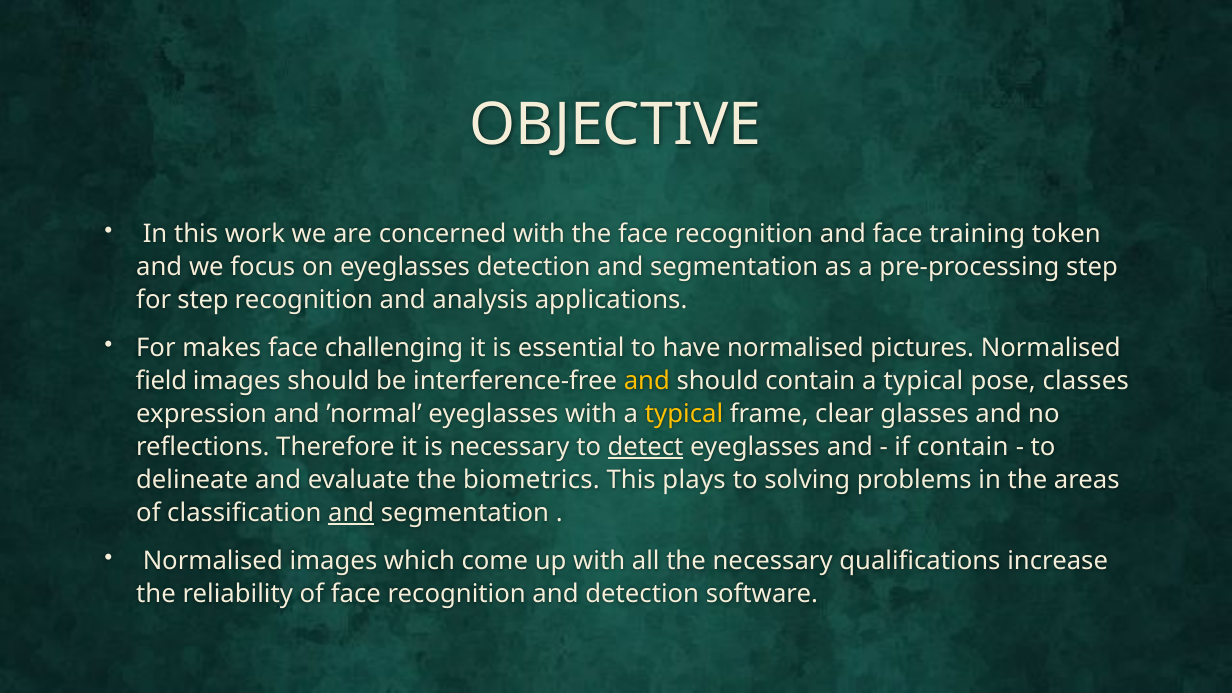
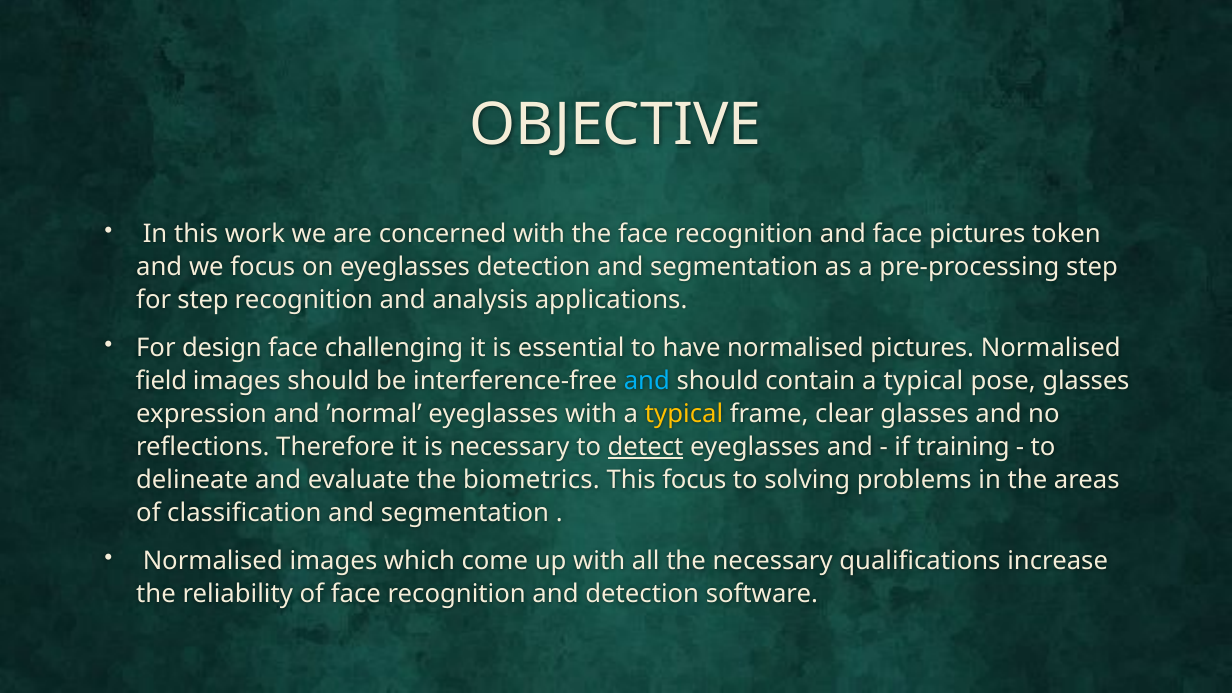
face training: training -> pictures
makes: makes -> design
and at (647, 381) colour: yellow -> light blue
pose classes: classes -> glasses
if contain: contain -> training
This plays: plays -> focus
and at (351, 513) underline: present -> none
